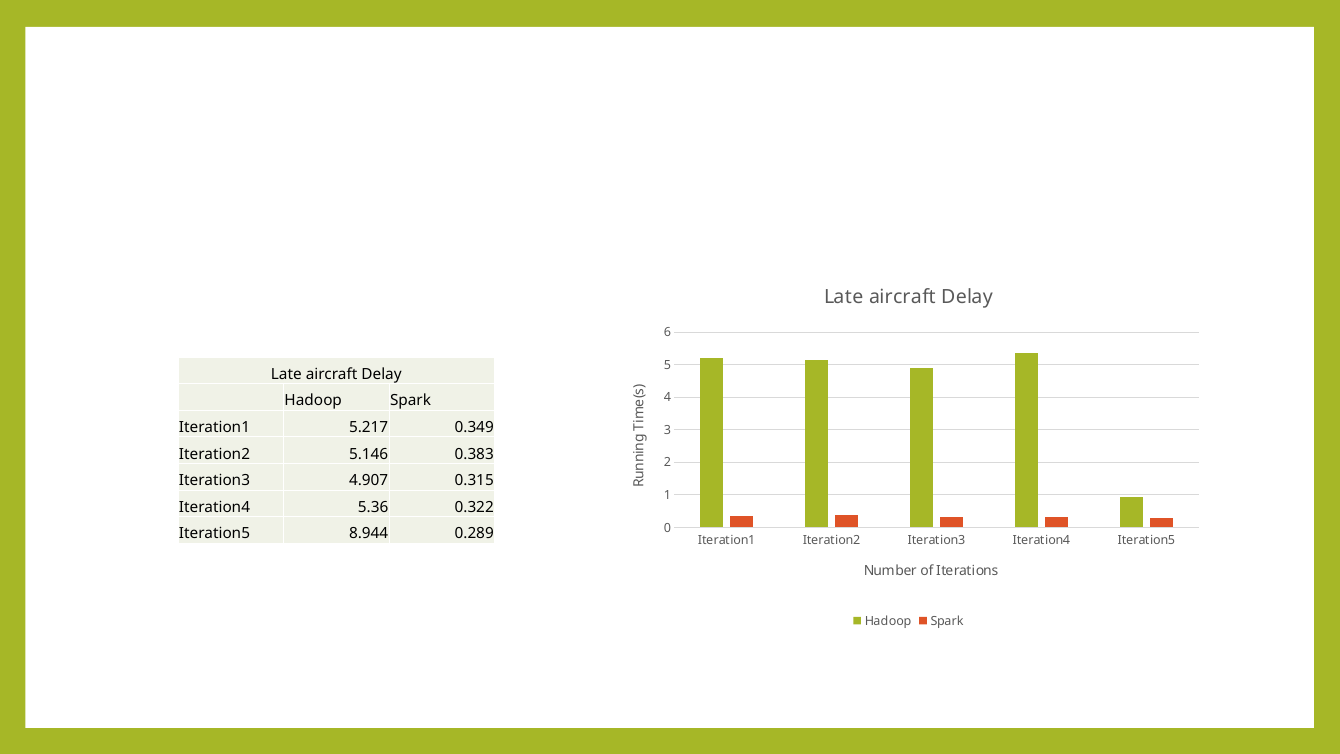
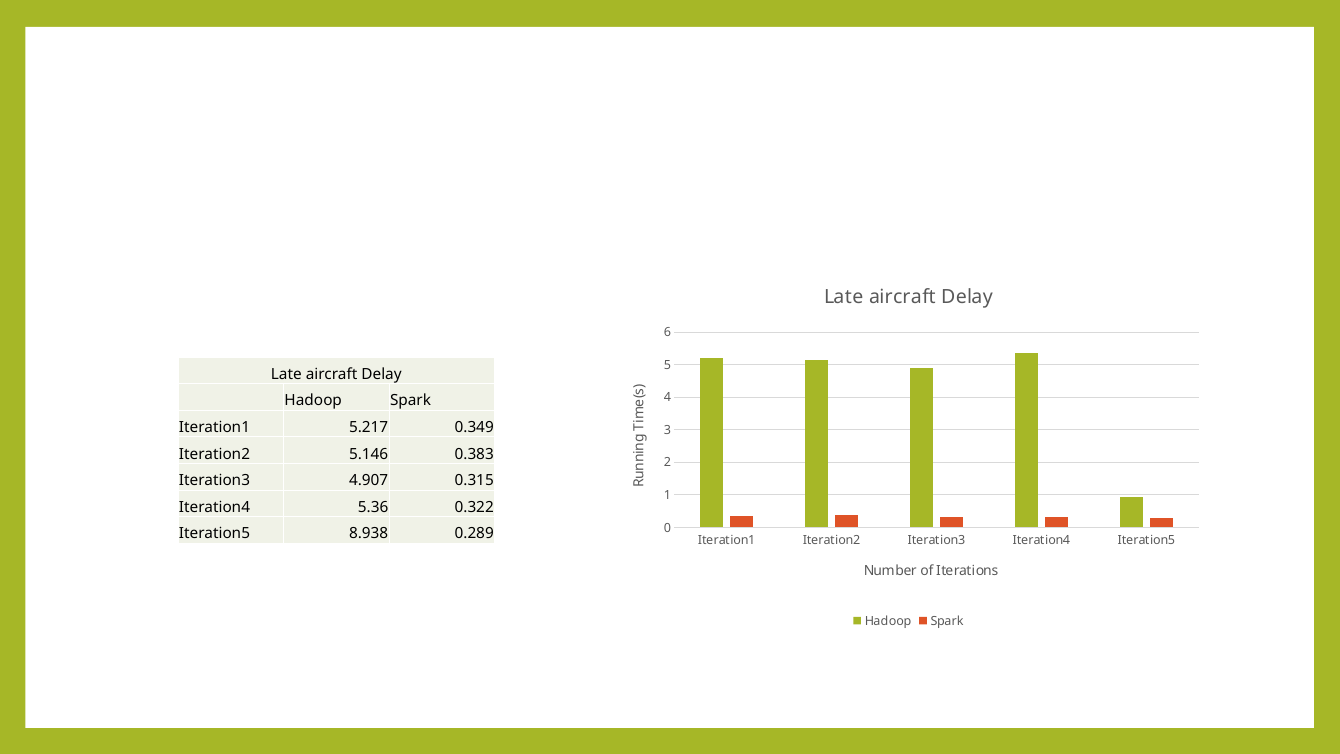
8.944: 8.944 -> 8.938
